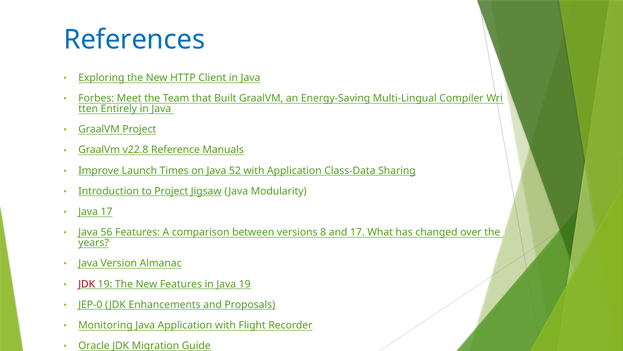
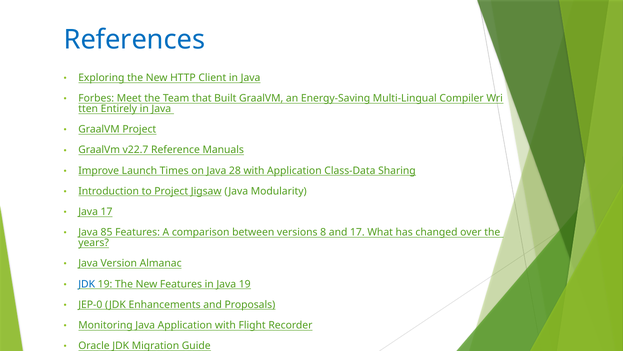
v22.8: v22.8 -> v22.7
52: 52 -> 28
56: 56 -> 85
JDK at (87, 284) colour: red -> blue
